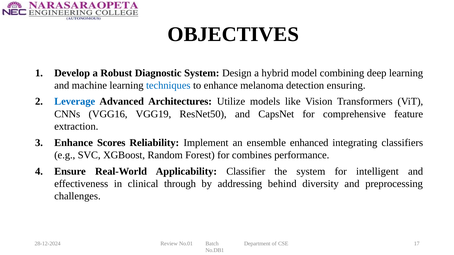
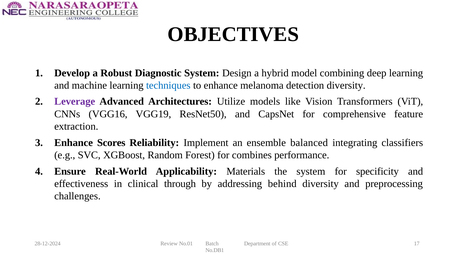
detection ensuring: ensuring -> diversity
Leverage colour: blue -> purple
enhanced: enhanced -> balanced
Classifier: Classifier -> Materials
intelligent: intelligent -> specificity
